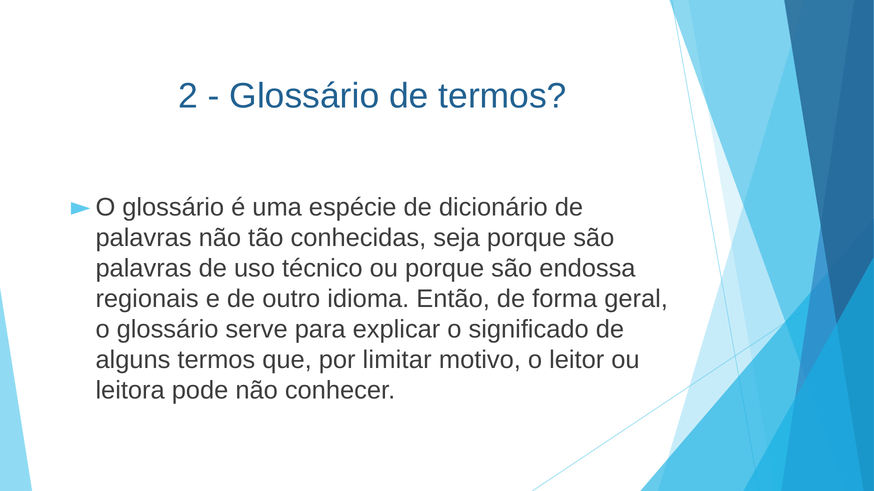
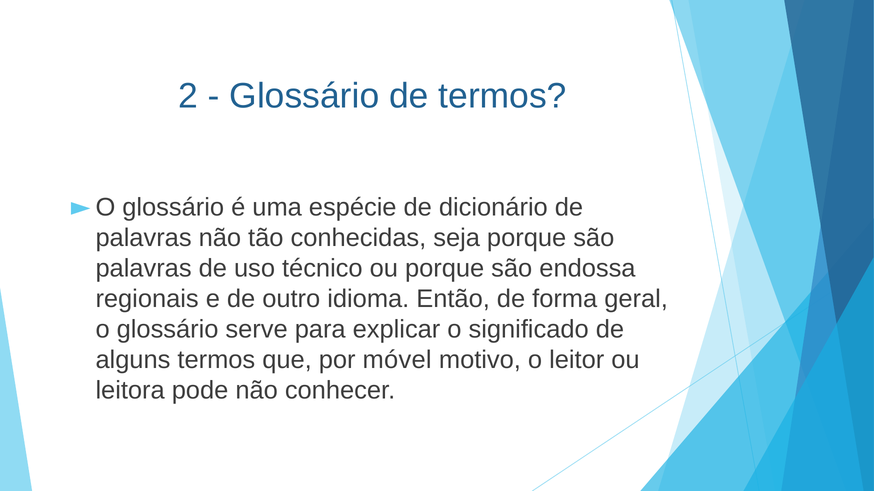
limitar: limitar -> móvel
